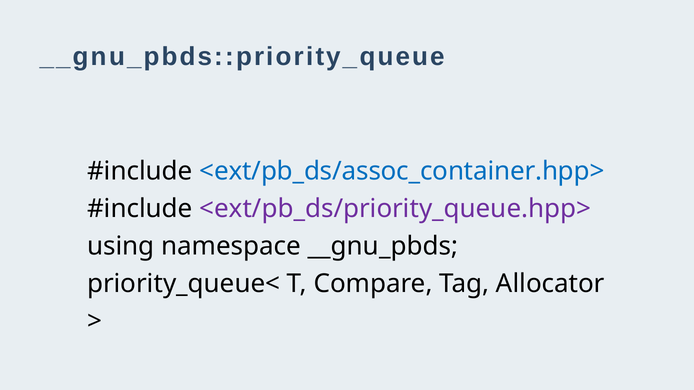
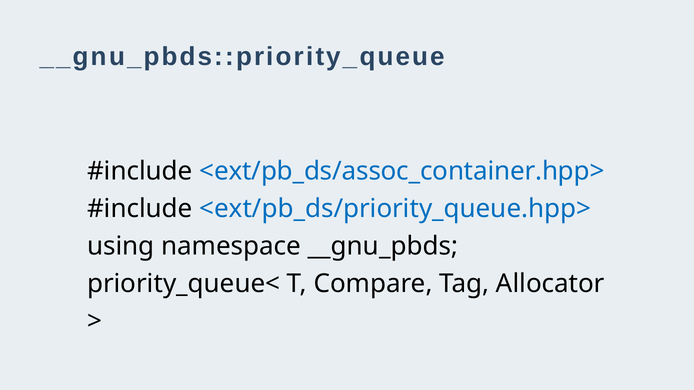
<ext/pb_ds/priority_queue.hpp> colour: purple -> blue
